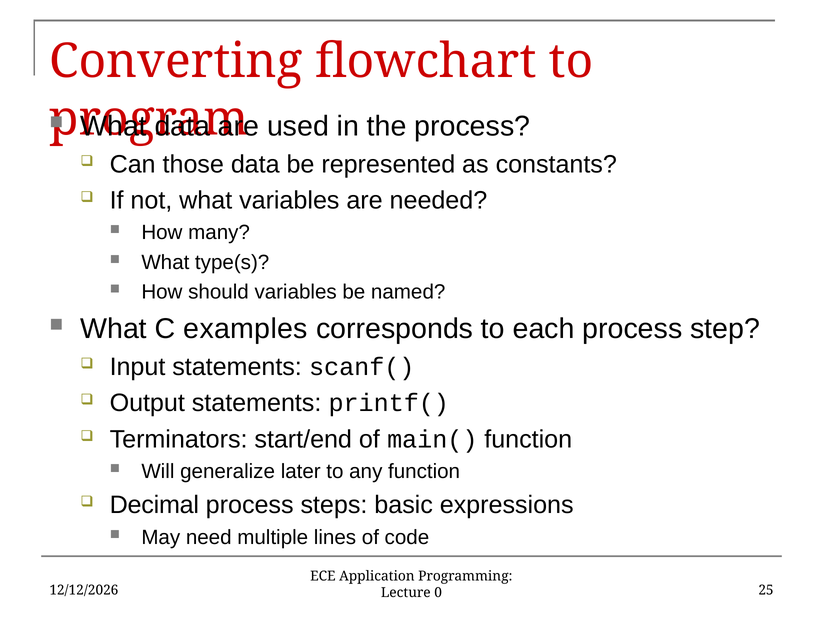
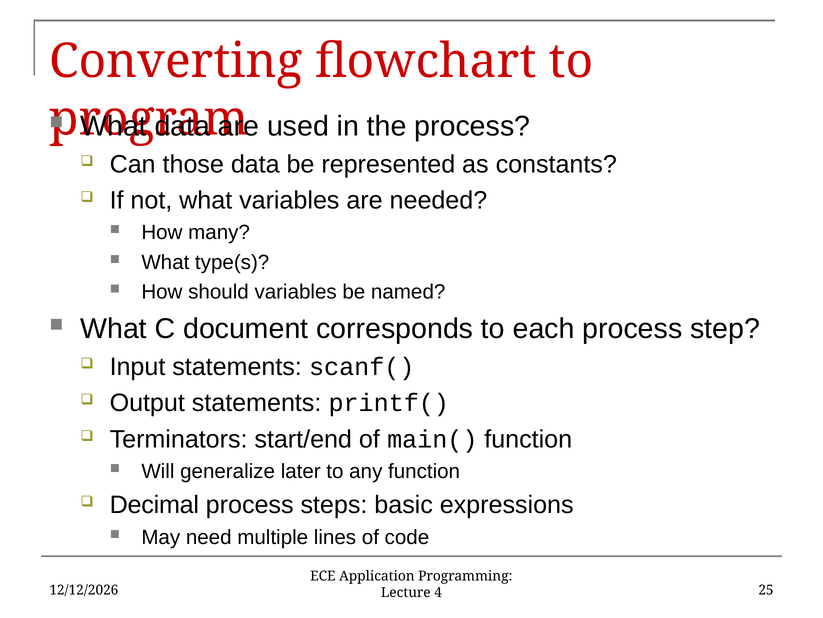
examples: examples -> document
0: 0 -> 4
